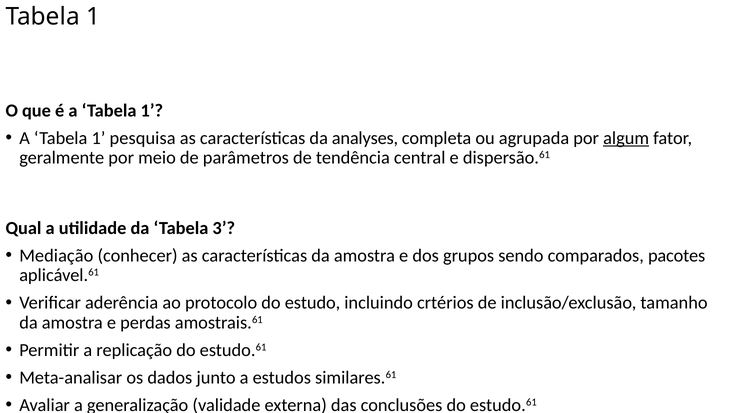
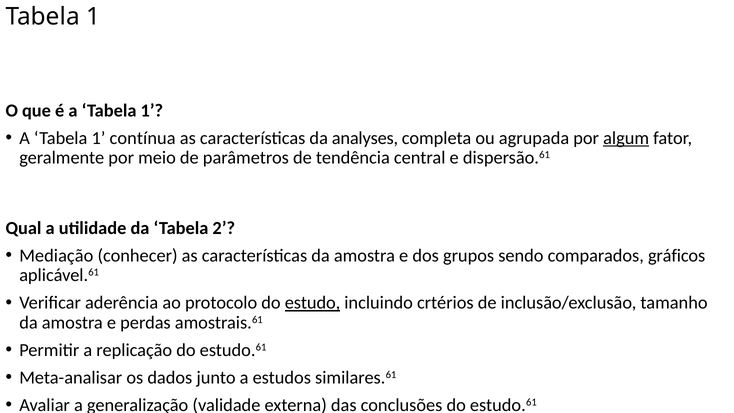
pesquisa: pesquisa -> contínua
3: 3 -> 2
pacotes: pacotes -> gráficos
estudo underline: none -> present
